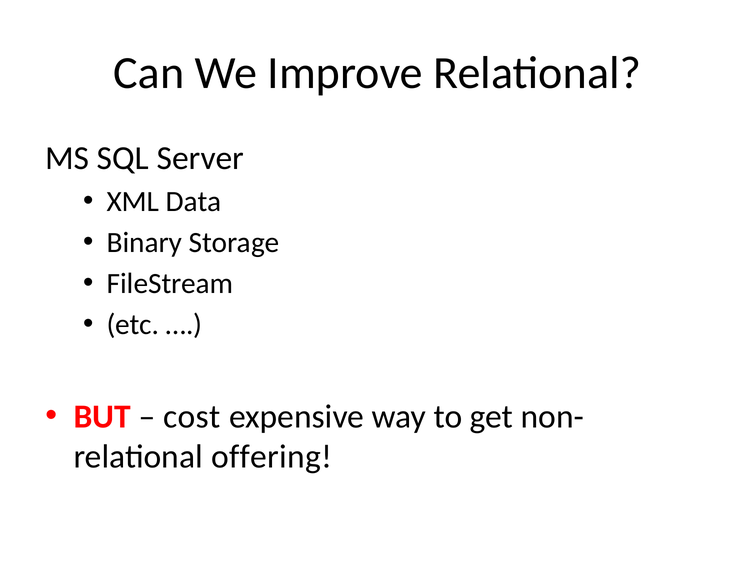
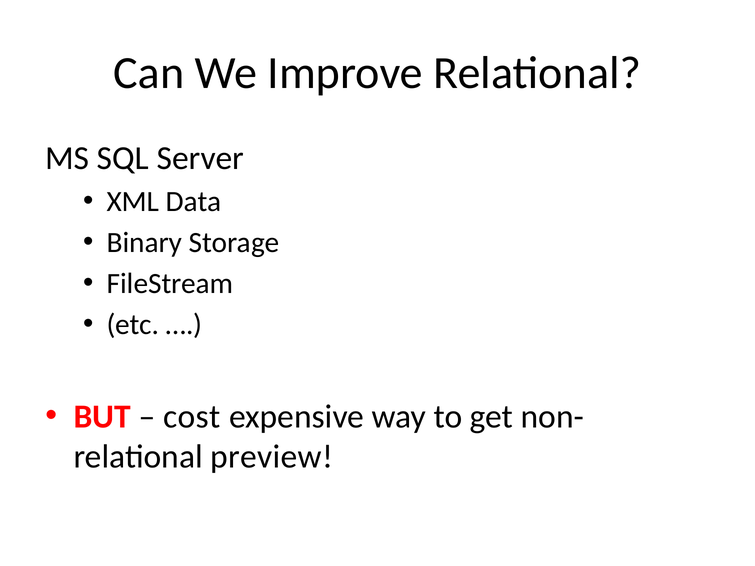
offering: offering -> preview
